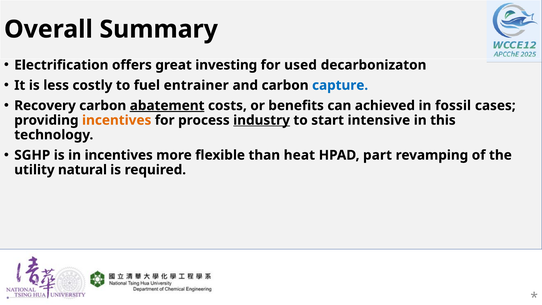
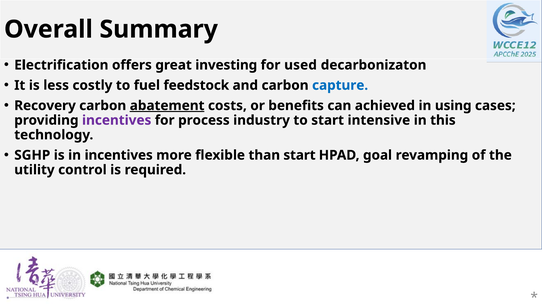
entrainer: entrainer -> feedstock
fossil: fossil -> using
incentives at (117, 120) colour: orange -> purple
industry underline: present -> none
than heat: heat -> start
part: part -> goal
natural: natural -> control
